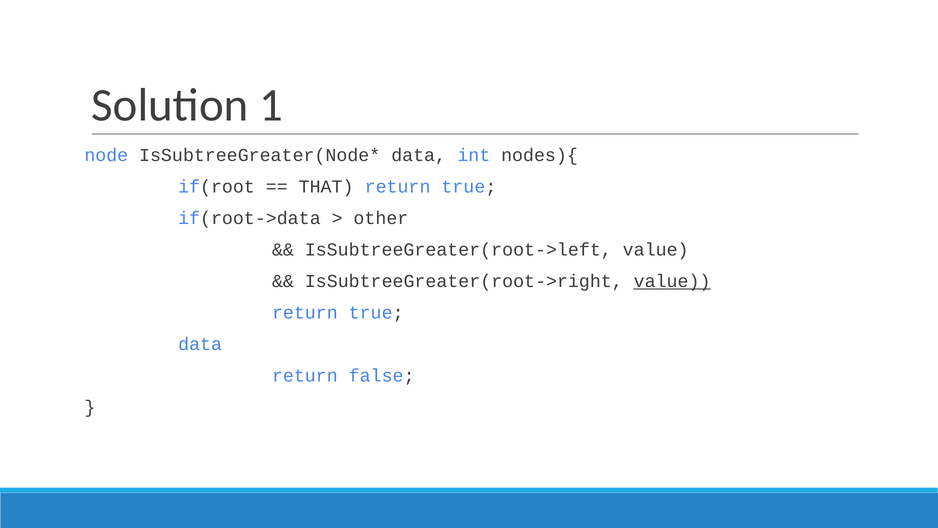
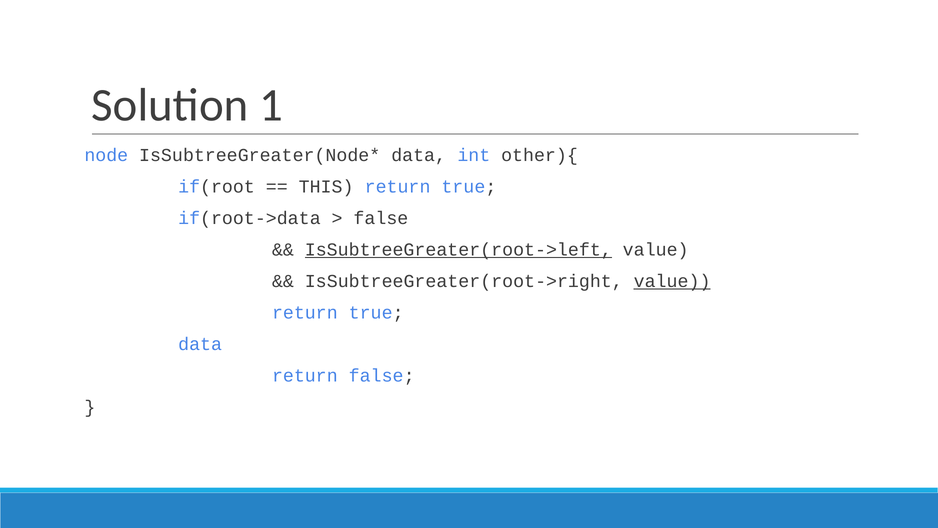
nodes){: nodes){ -> other){
THAT: THAT -> THIS
other at (381, 218): other -> false
IsSubtreeGreater(root->left underline: none -> present
